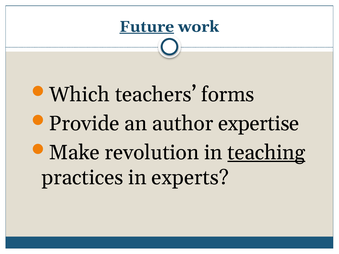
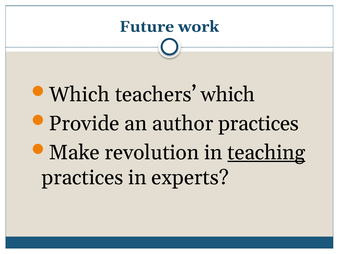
Future underline: present -> none
teachers forms: forms -> which
author expertise: expertise -> practices
